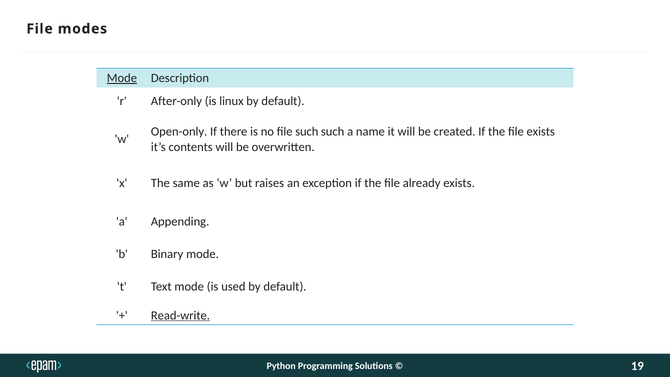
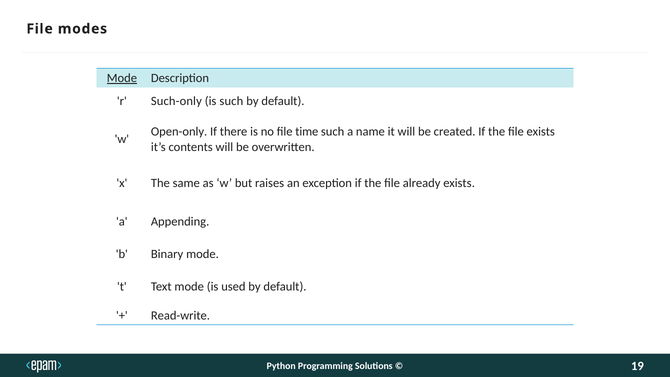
After-only: After-only -> Such-only
is linux: linux -> such
file such: such -> time
Read-write underline: present -> none
